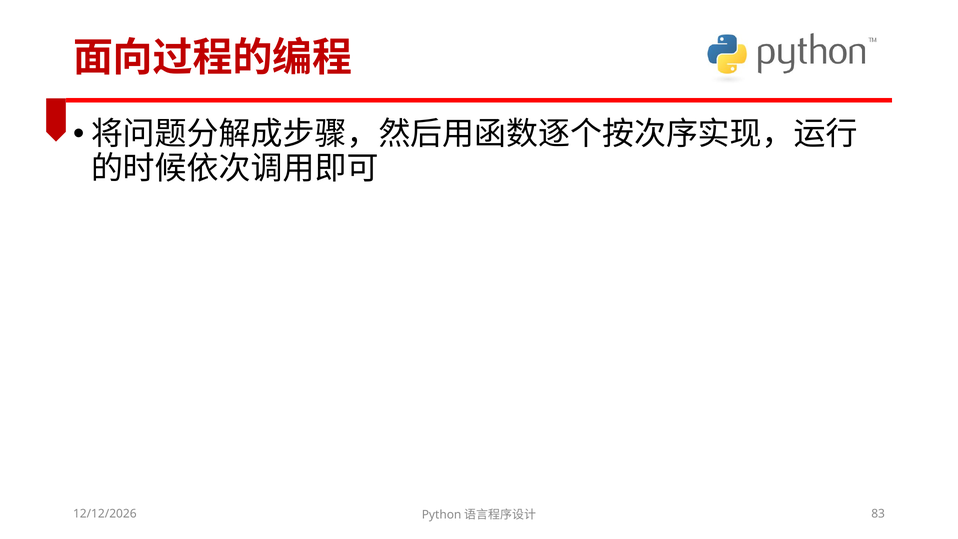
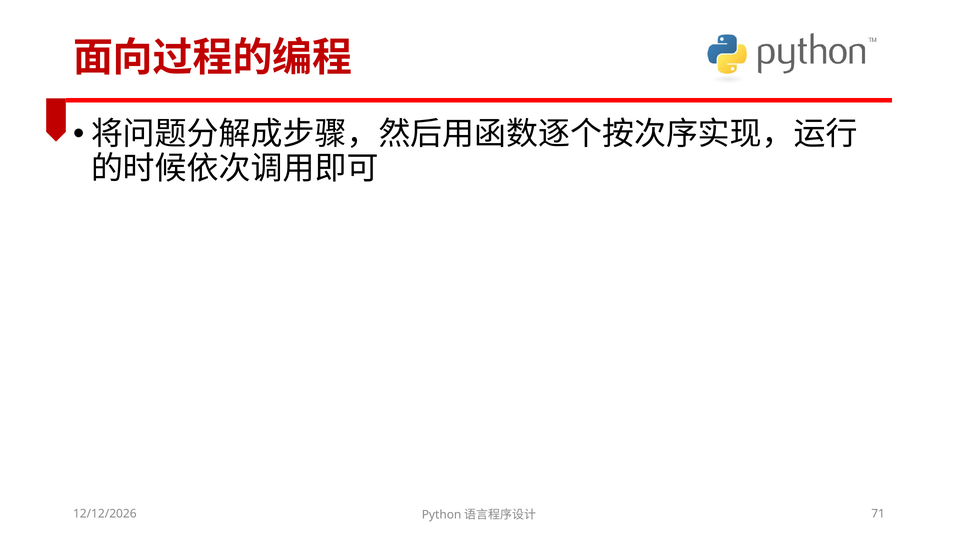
83: 83 -> 71
